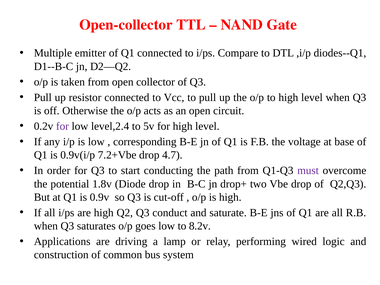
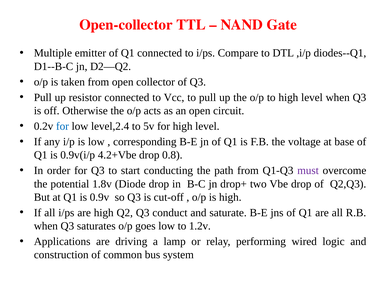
for at (62, 126) colour: purple -> blue
7.2+Vbe: 7.2+Vbe -> 4.2+Vbe
4.7: 4.7 -> 0.8
8.2v: 8.2v -> 1.2v
